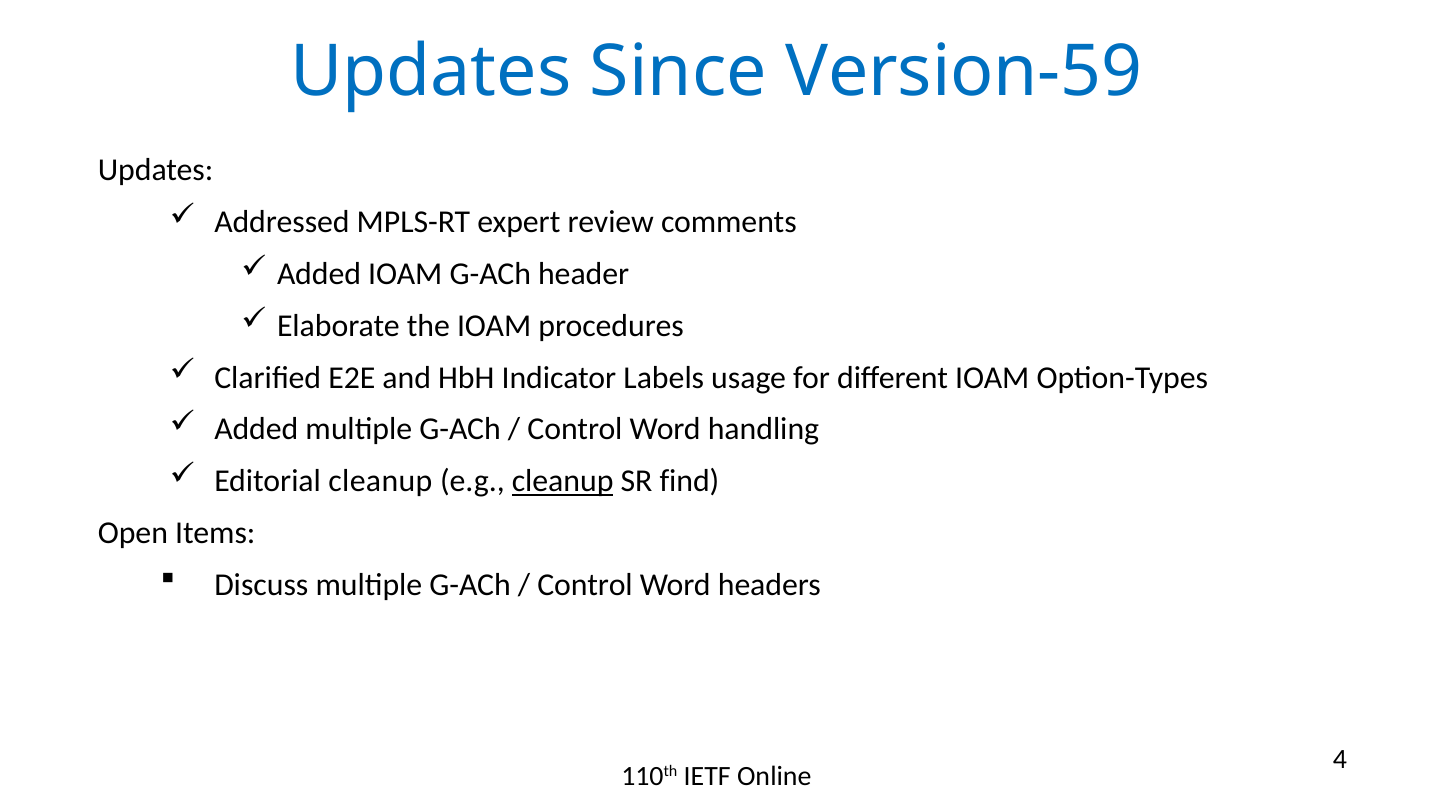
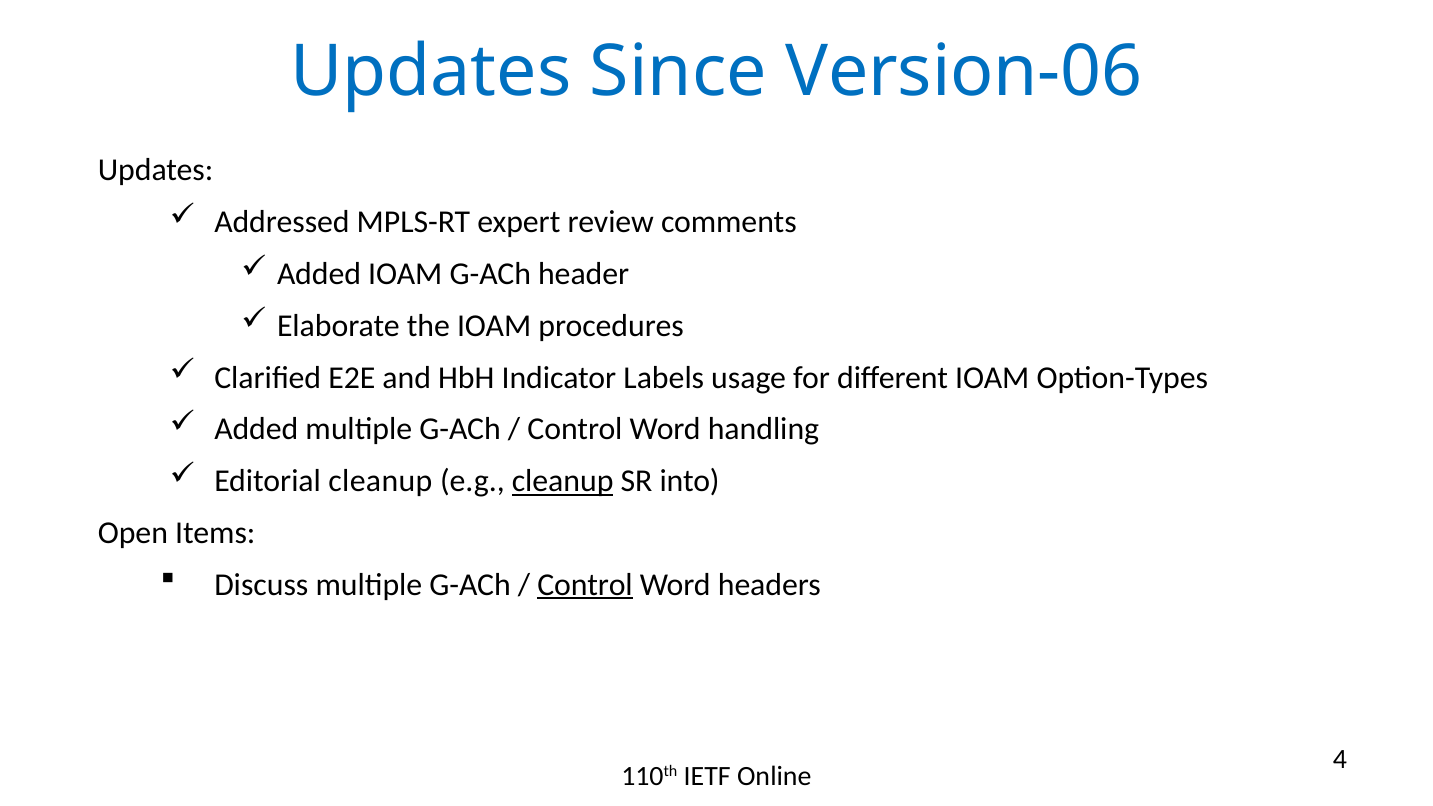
Version-59: Version-59 -> Version-06
find: find -> into
Control at (585, 585) underline: none -> present
